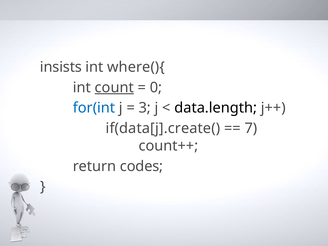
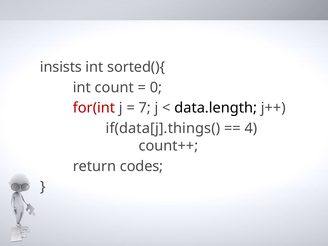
where(){: where(){ -> sorted(){
count underline: present -> none
for(int colour: blue -> red
3: 3 -> 7
if(data[j].create(: if(data[j].create( -> if(data[j].things(
7: 7 -> 4
